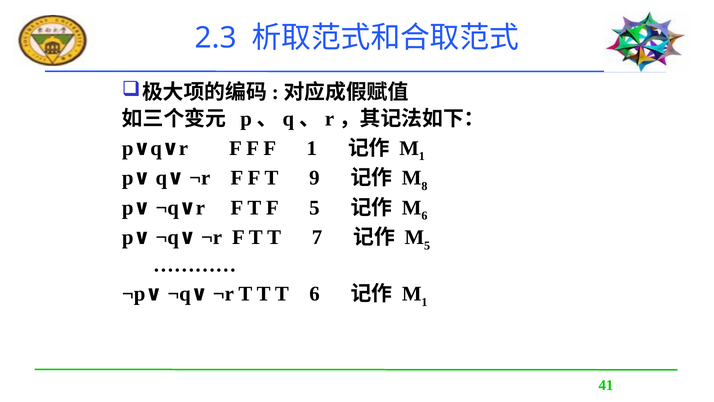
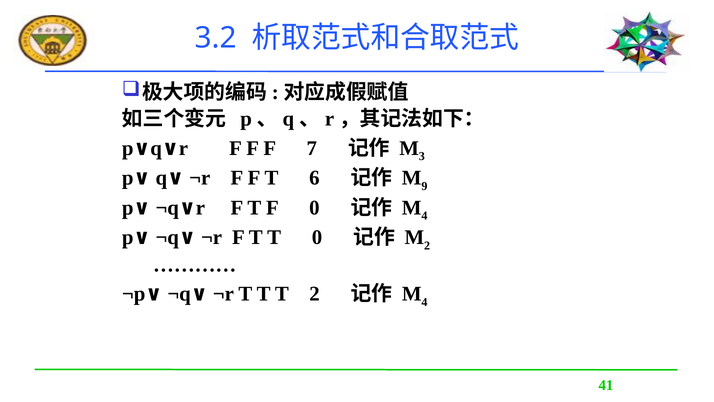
2.3: 2.3 -> 3.2
F 1: 1 -> 7
1 at (422, 156): 1 -> 3
9: 9 -> 6
8: 8 -> 9
F 5: 5 -> 0
6 at (424, 216): 6 -> 4
T 7: 7 -> 0
5 at (427, 245): 5 -> 2
T 6: 6 -> 2
1 at (424, 302): 1 -> 4
